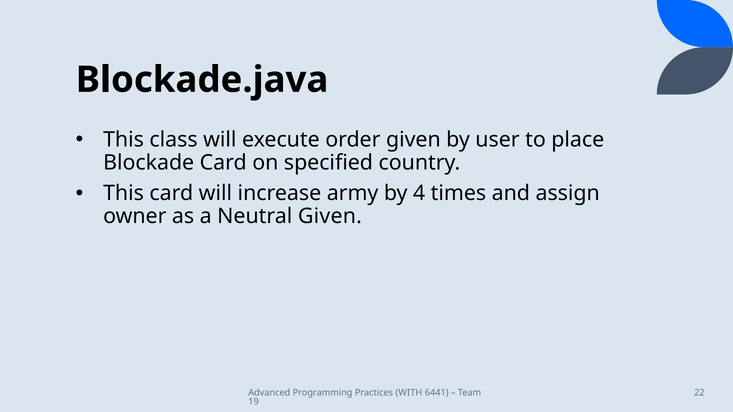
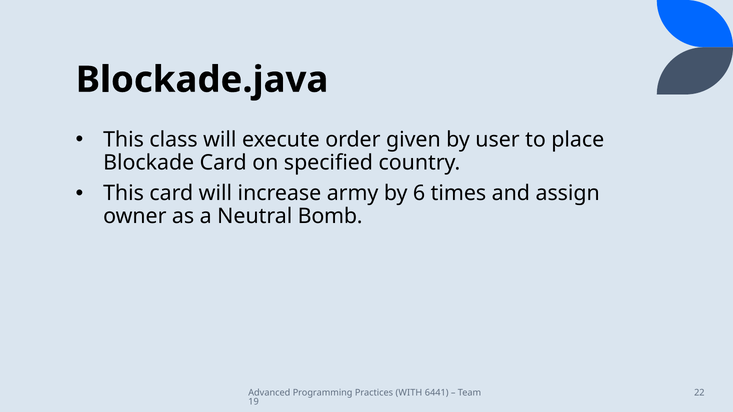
4: 4 -> 6
Neutral Given: Given -> Bomb
